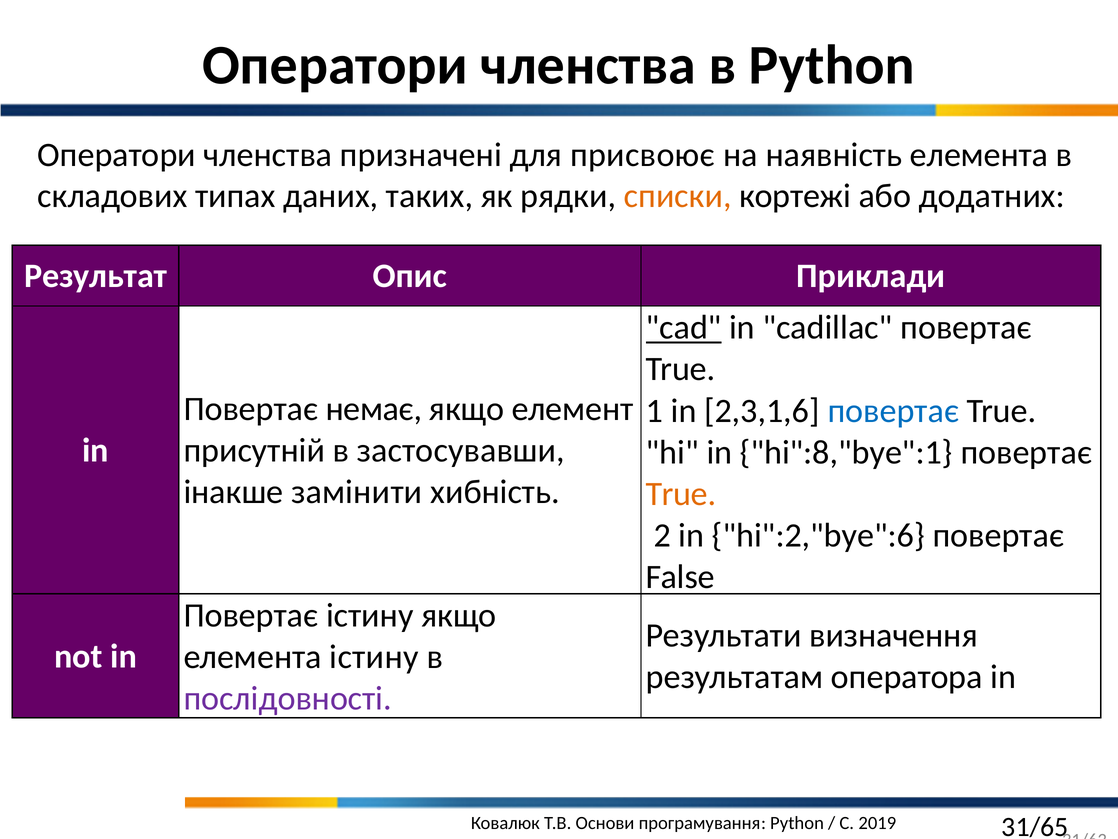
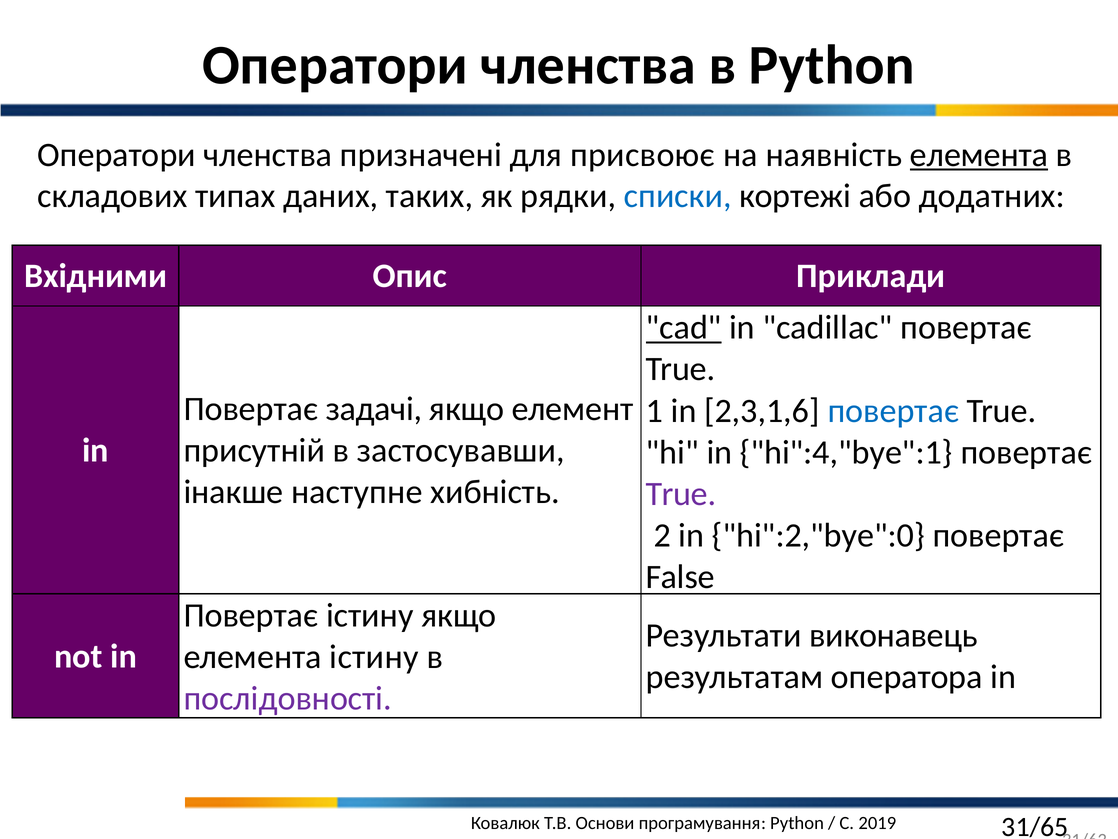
елемента at (979, 155) underline: none -> present
списки colour: orange -> blue
Результат: Результат -> Вхідними
немає: немає -> задачі
hi":8,"bye":1: hi":8,"bye":1 -> hi":4,"bye":1
замінити: замінити -> наступне
True at (681, 494) colour: orange -> purple
hi":2,"bye":6: hi":2,"bye":6 -> hi":2,"bye":0
визначення: визначення -> виконавець
